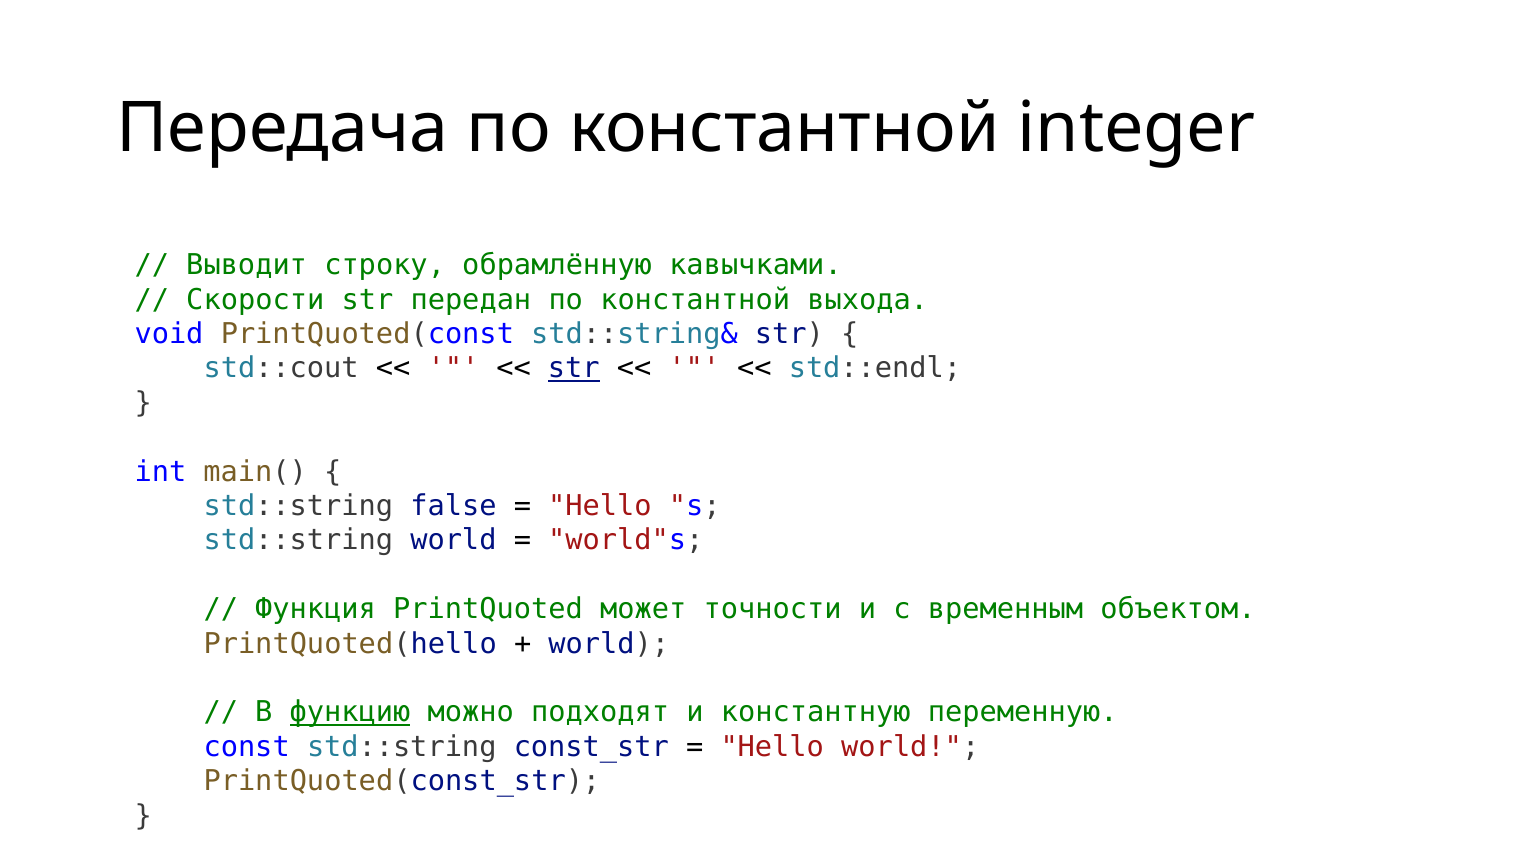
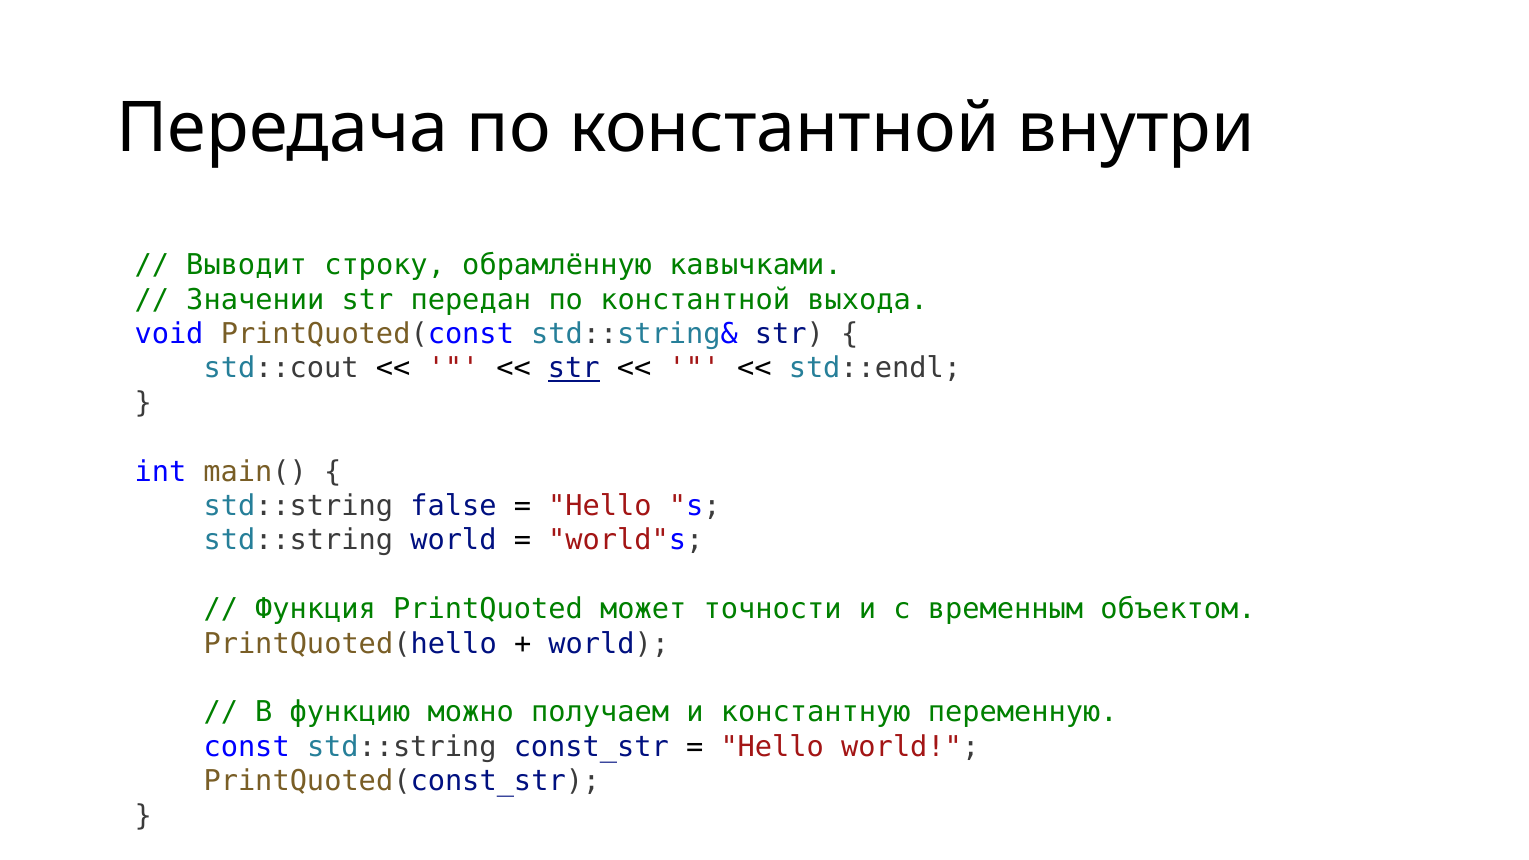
integer: integer -> внутри
Скорости: Скорости -> Значении
функцию underline: present -> none
подходят: подходят -> получаем
